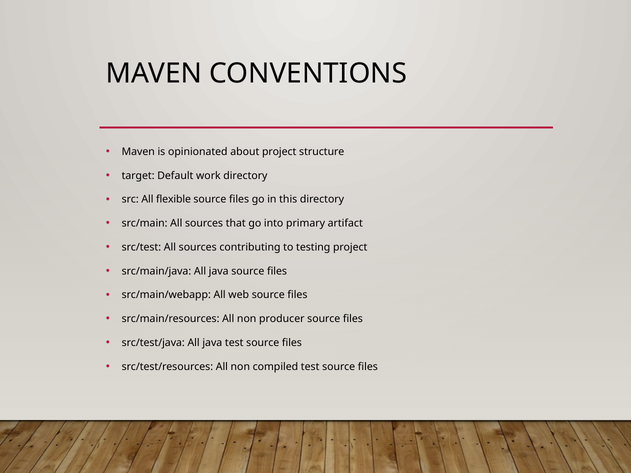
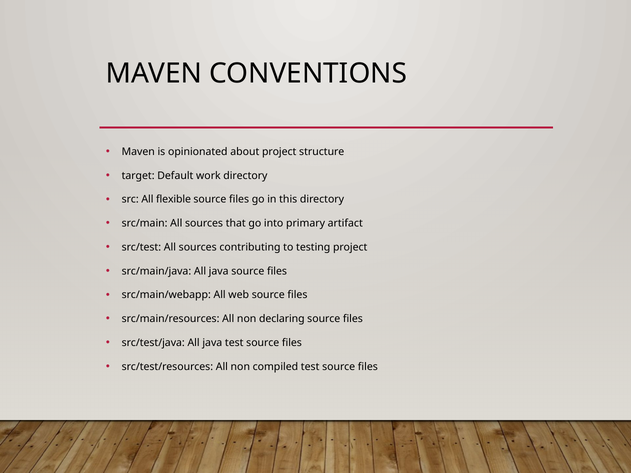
producer: producer -> declaring
